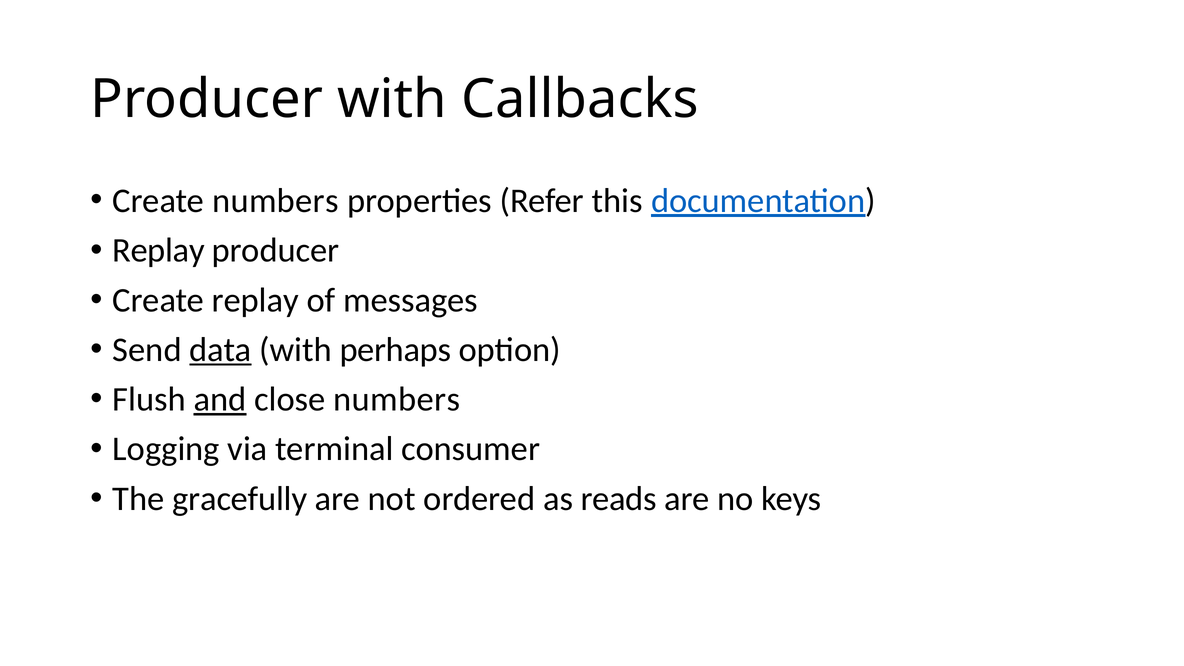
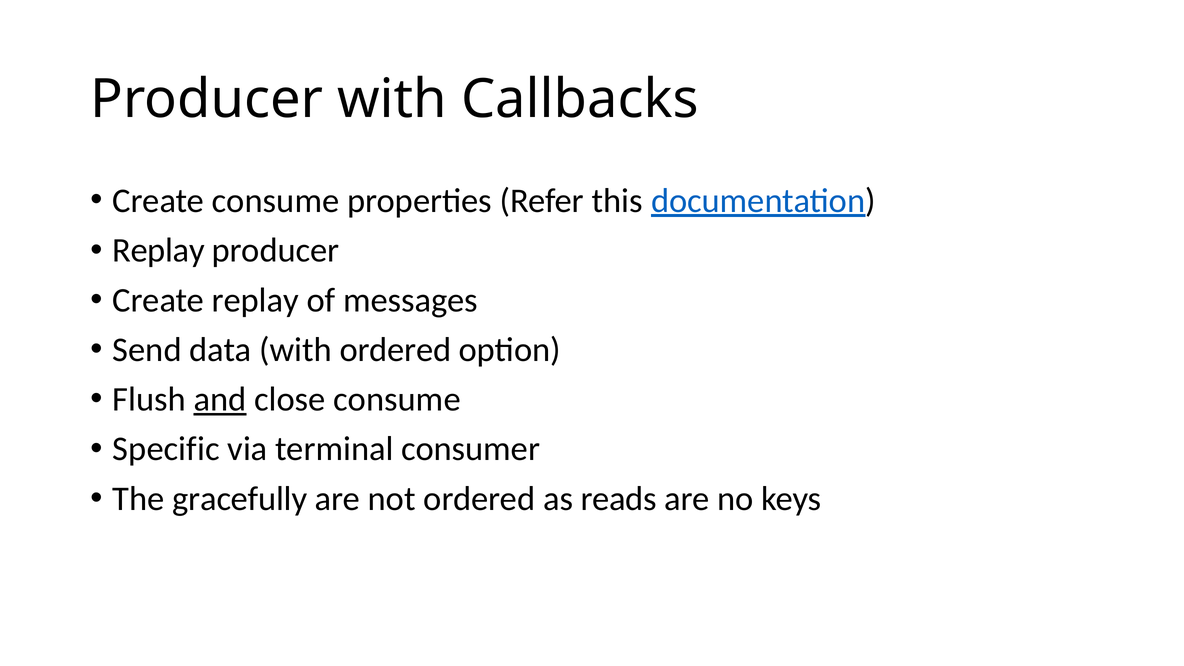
Create numbers: numbers -> consume
data underline: present -> none
with perhaps: perhaps -> ordered
close numbers: numbers -> consume
Logging: Logging -> Specific
